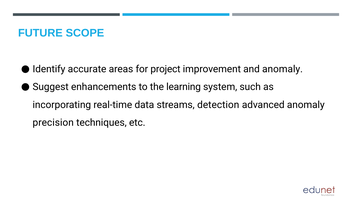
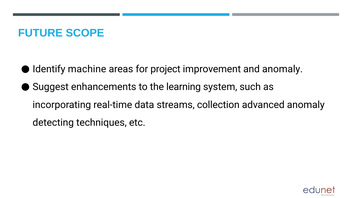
accurate: accurate -> machine
detection: detection -> collection
precision: precision -> detecting
